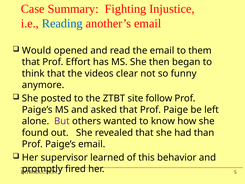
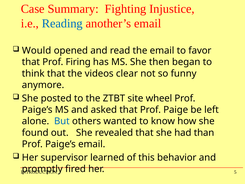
them: them -> favor
Effort: Effort -> Firing
follow: follow -> wheel
But colour: purple -> blue
